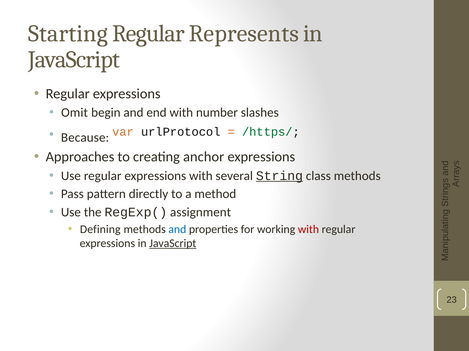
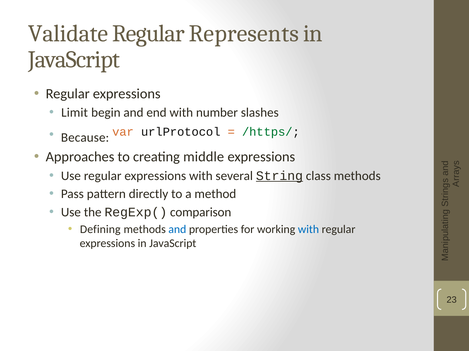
Starting: Starting -> Validate
Omit: Omit -> Limit
anchor: anchor -> middle
assignment: assignment -> comparison
with at (308, 230) colour: red -> blue
JavaScript at (173, 244) underline: present -> none
